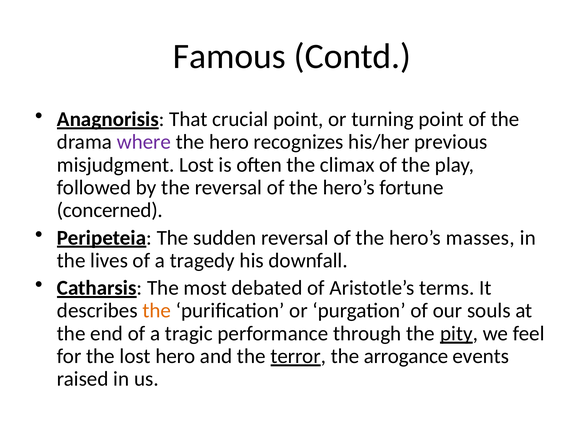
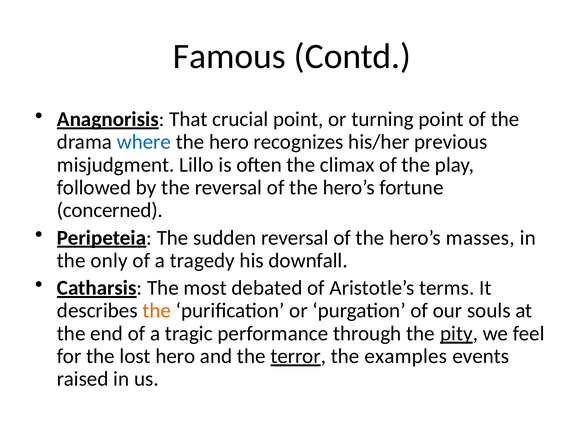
where colour: purple -> blue
misjudgment Lost: Lost -> Lillo
lives: lives -> only
arrogance: arrogance -> examples
